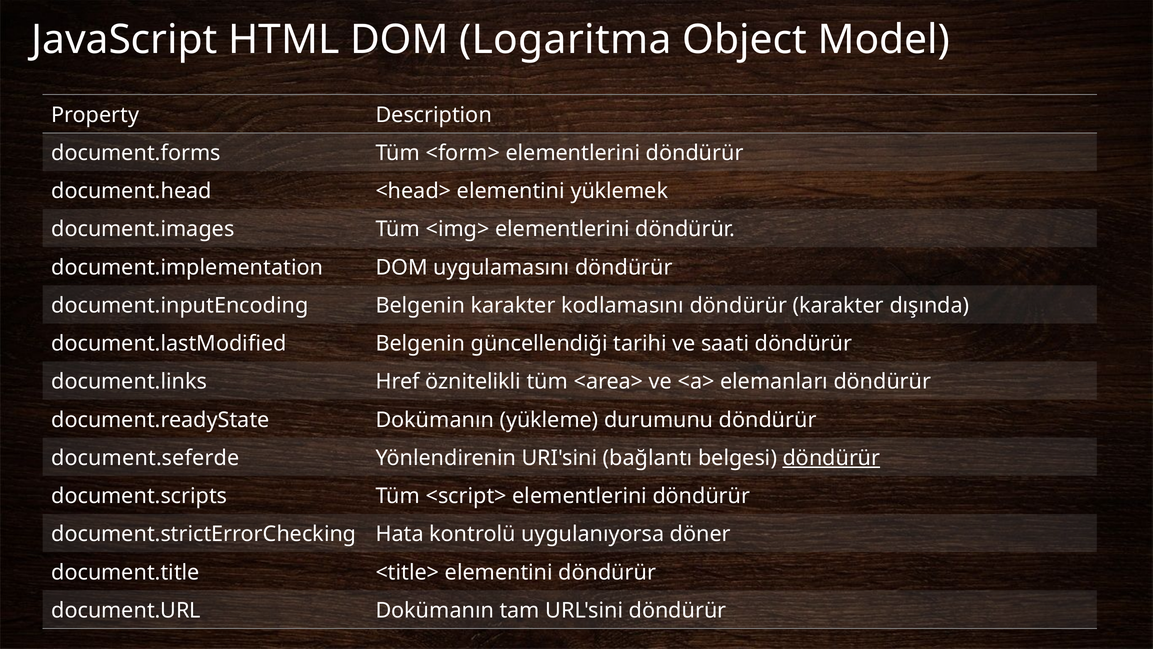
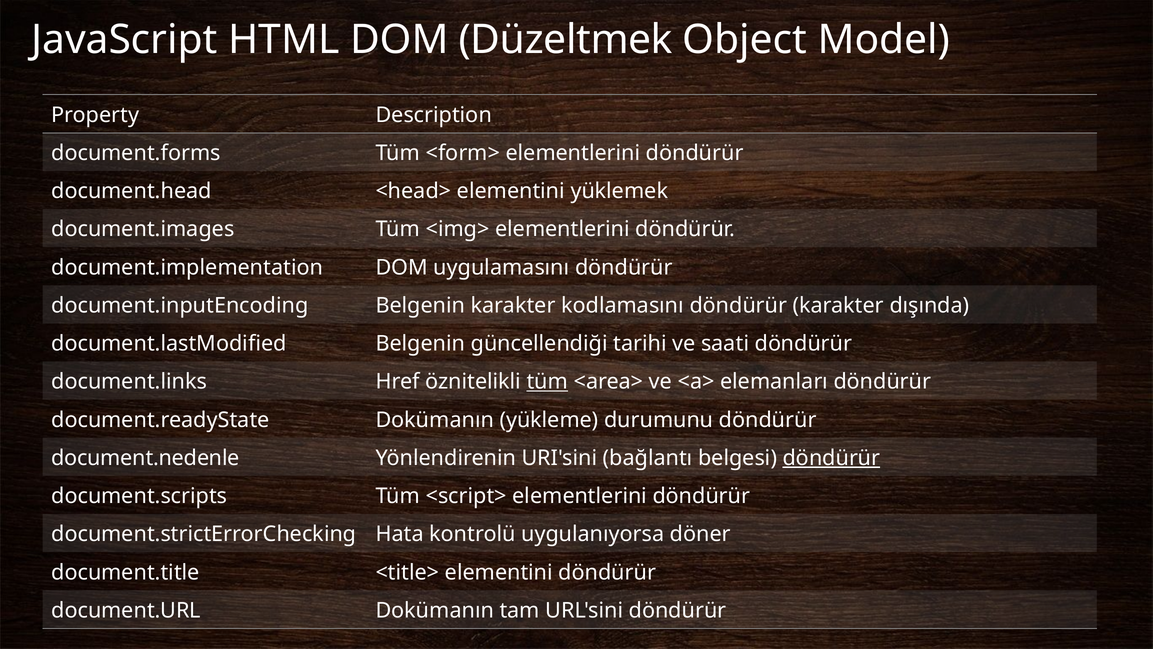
Logaritma: Logaritma -> Düzeltmek
tüm at (547, 382) underline: none -> present
document.seferde: document.seferde -> document.nedenle
